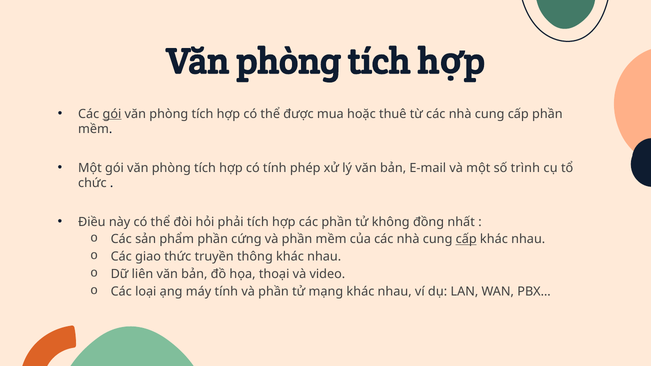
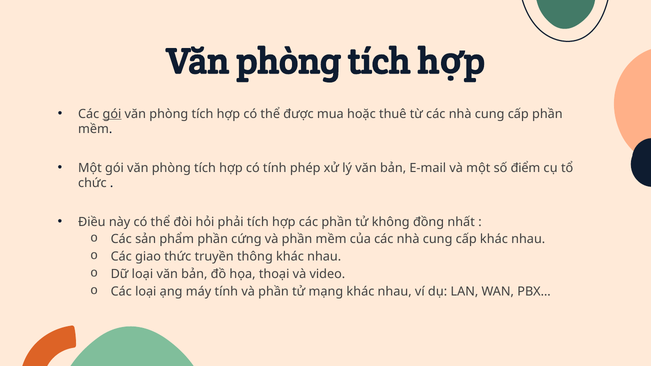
trình: trình -> điểm
cấp at (466, 239) underline: present -> none
Dữ liên: liên -> loại
